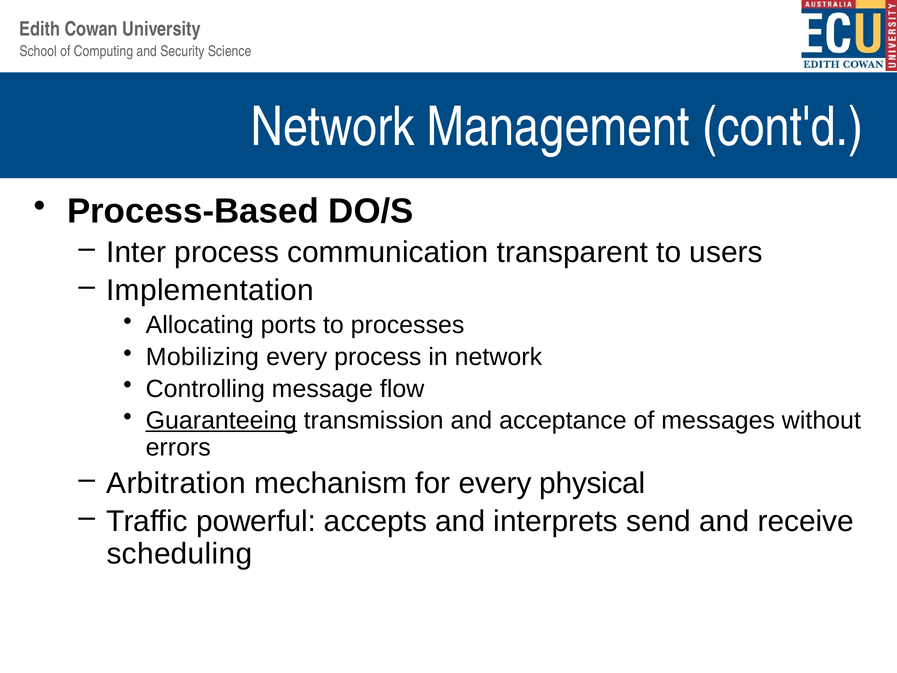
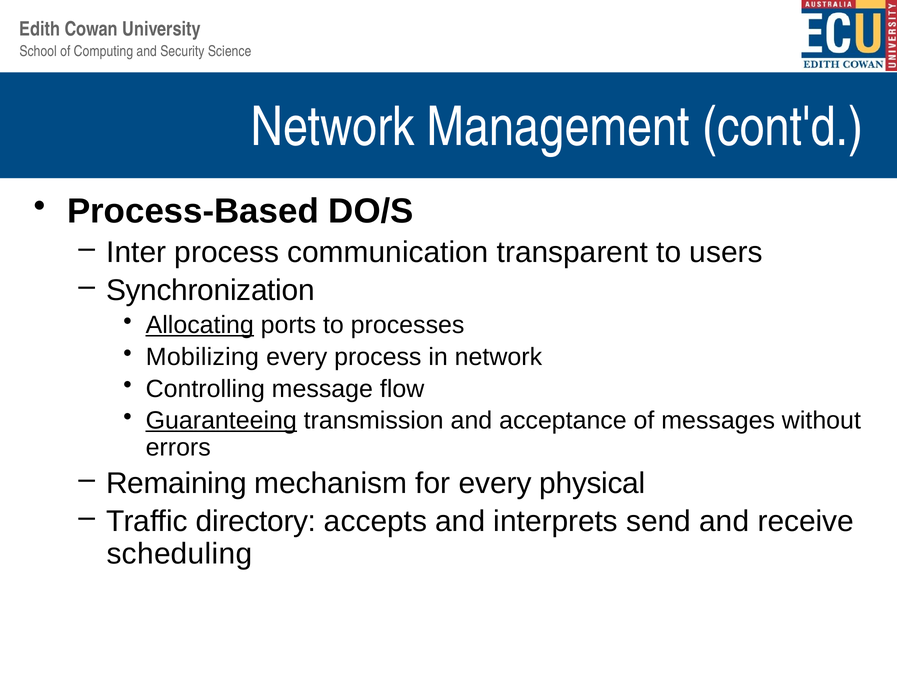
Implementation: Implementation -> Synchronization
Allocating underline: none -> present
Arbitration: Arbitration -> Remaining
powerful: powerful -> directory
